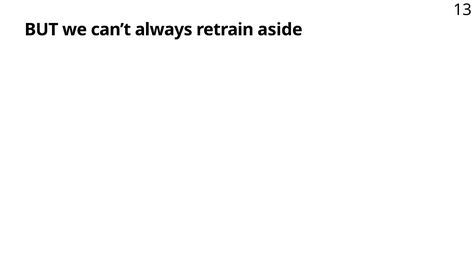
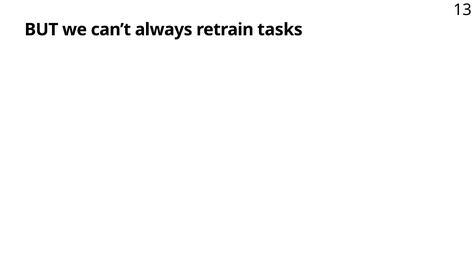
aside: aside -> tasks
